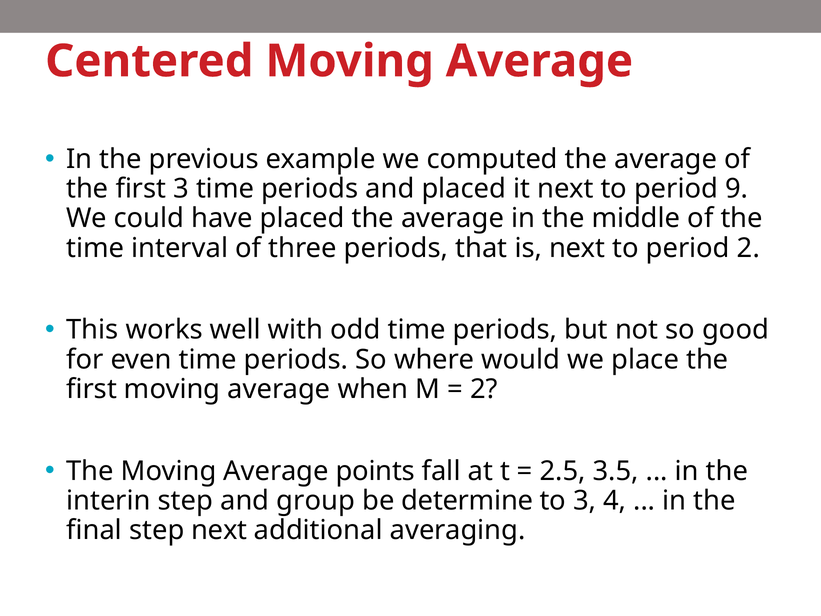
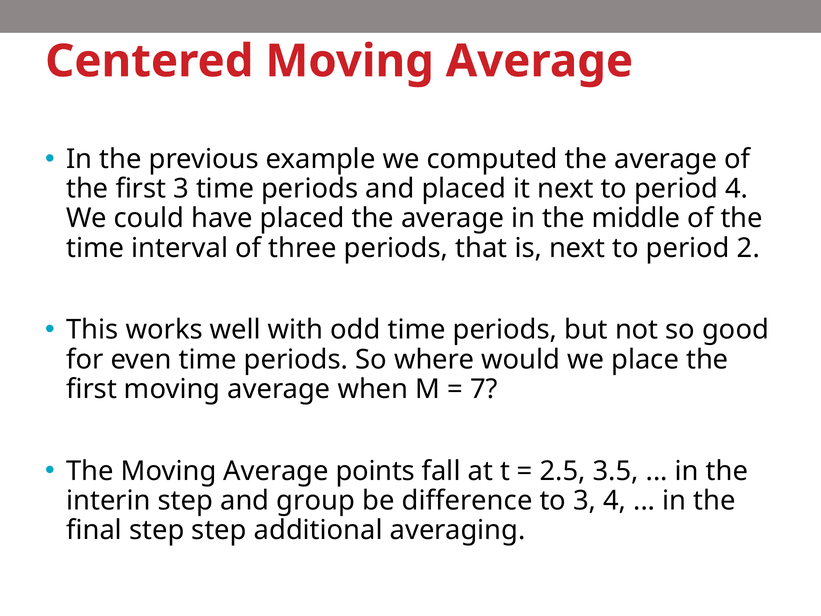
period 9: 9 -> 4
2 at (484, 389): 2 -> 7
determine: determine -> difference
step next: next -> step
